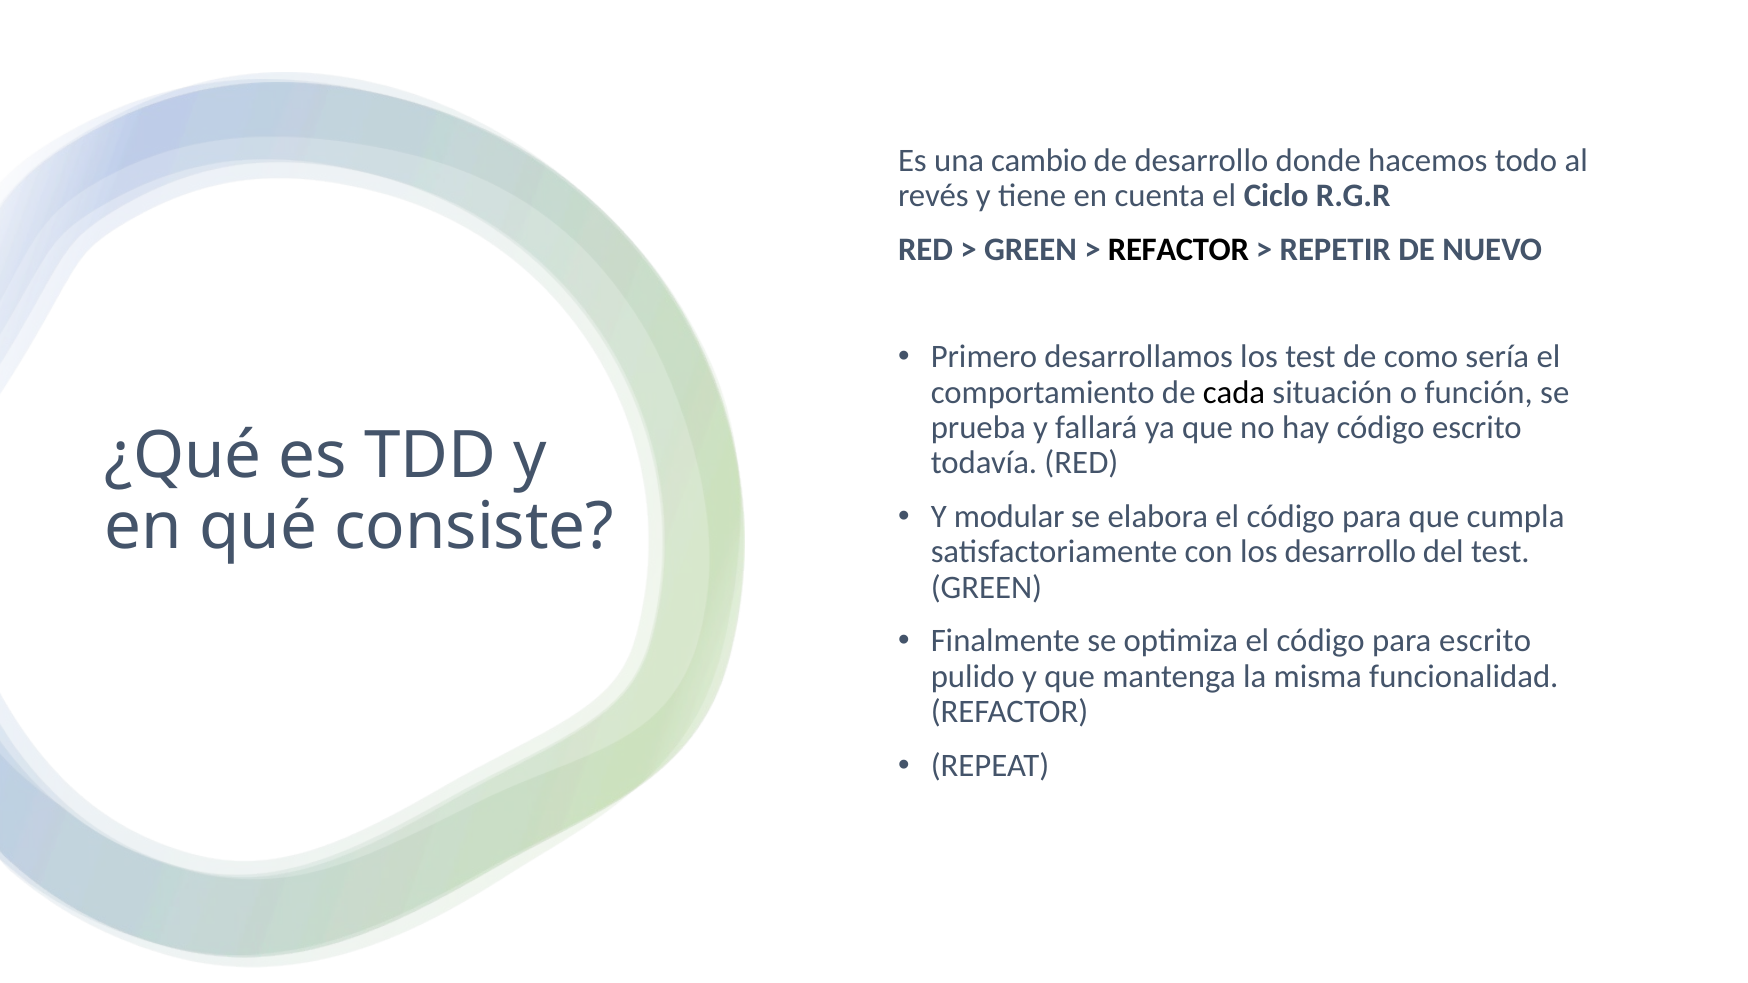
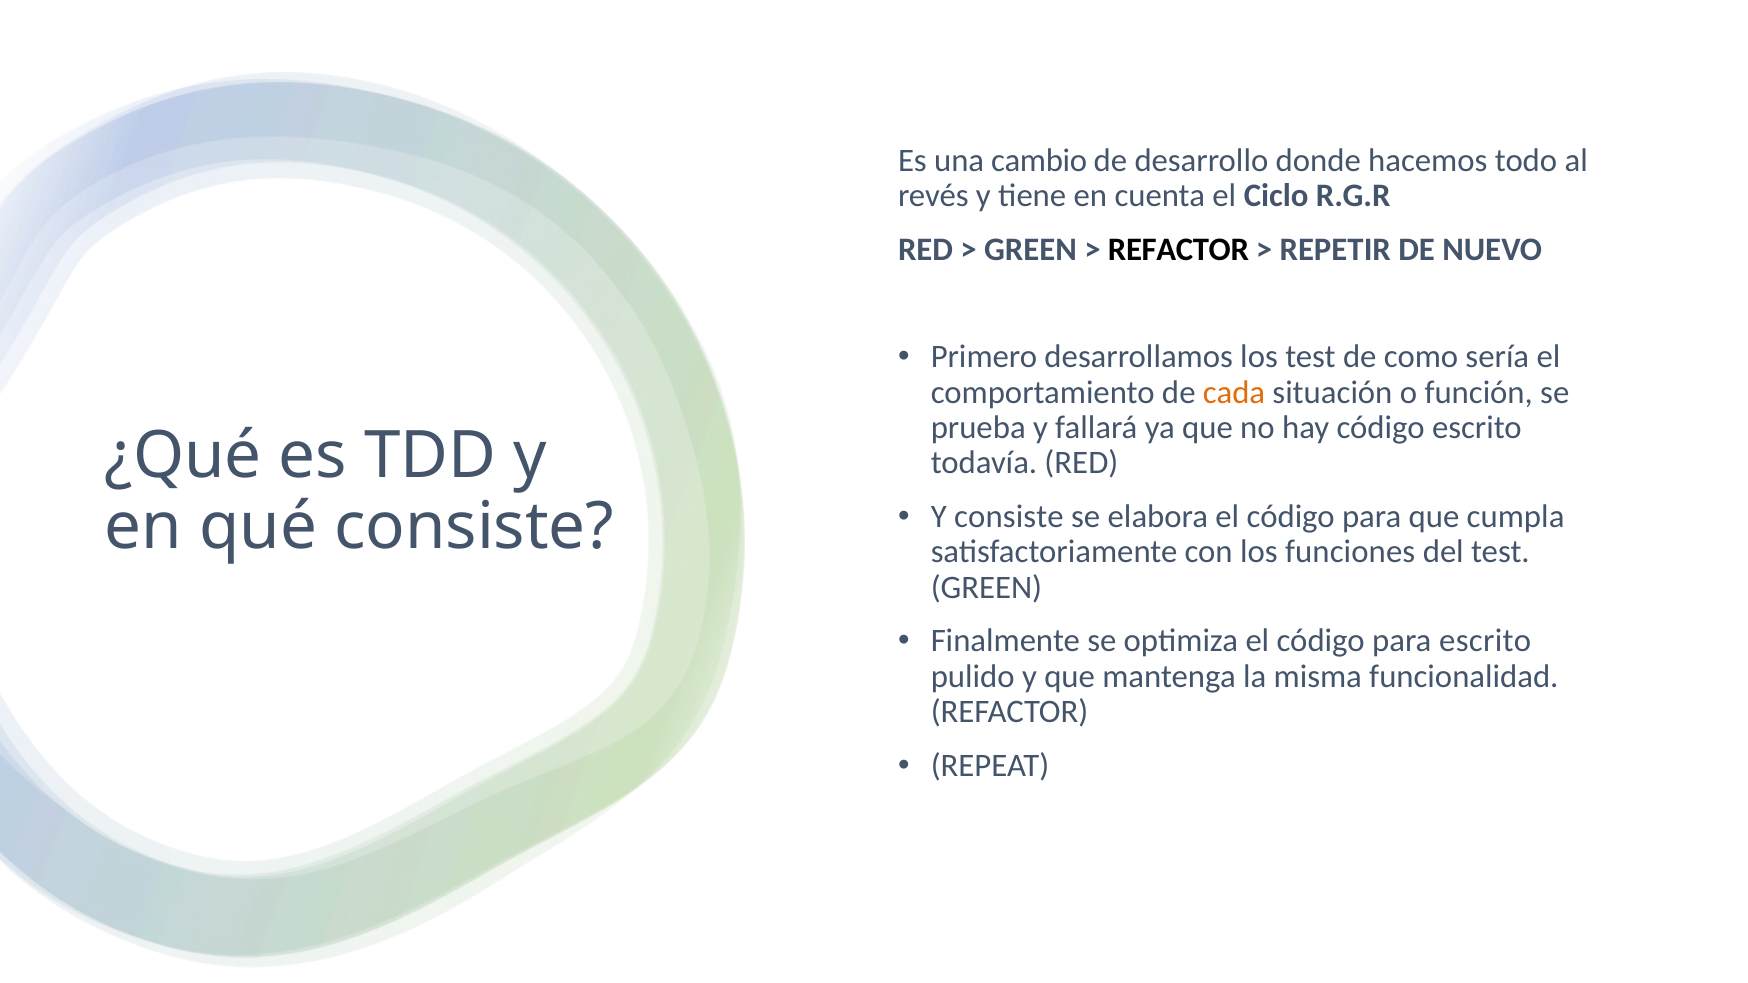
cada colour: black -> orange
Y modular: modular -> consiste
los desarrollo: desarrollo -> funciones
